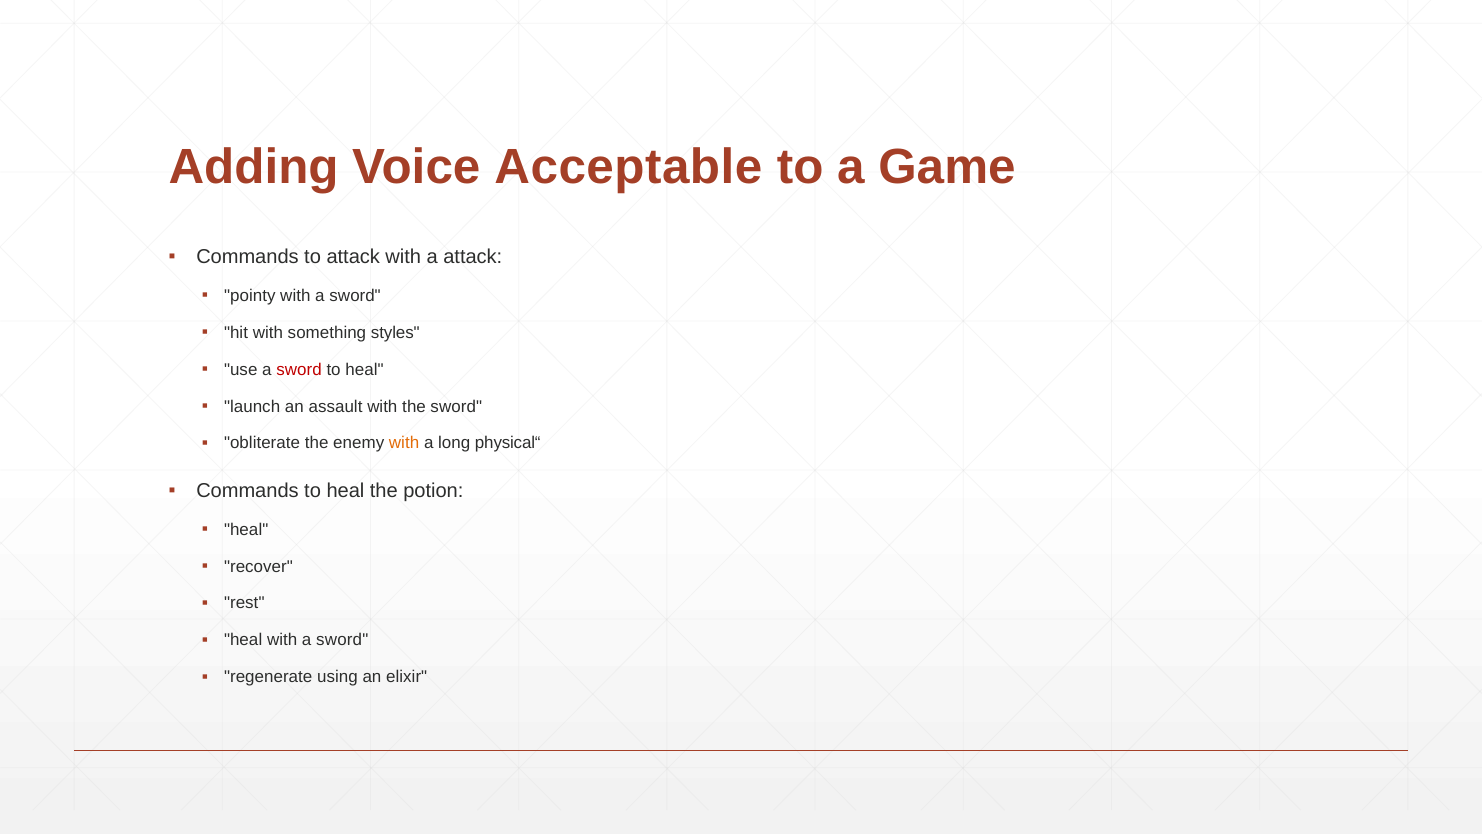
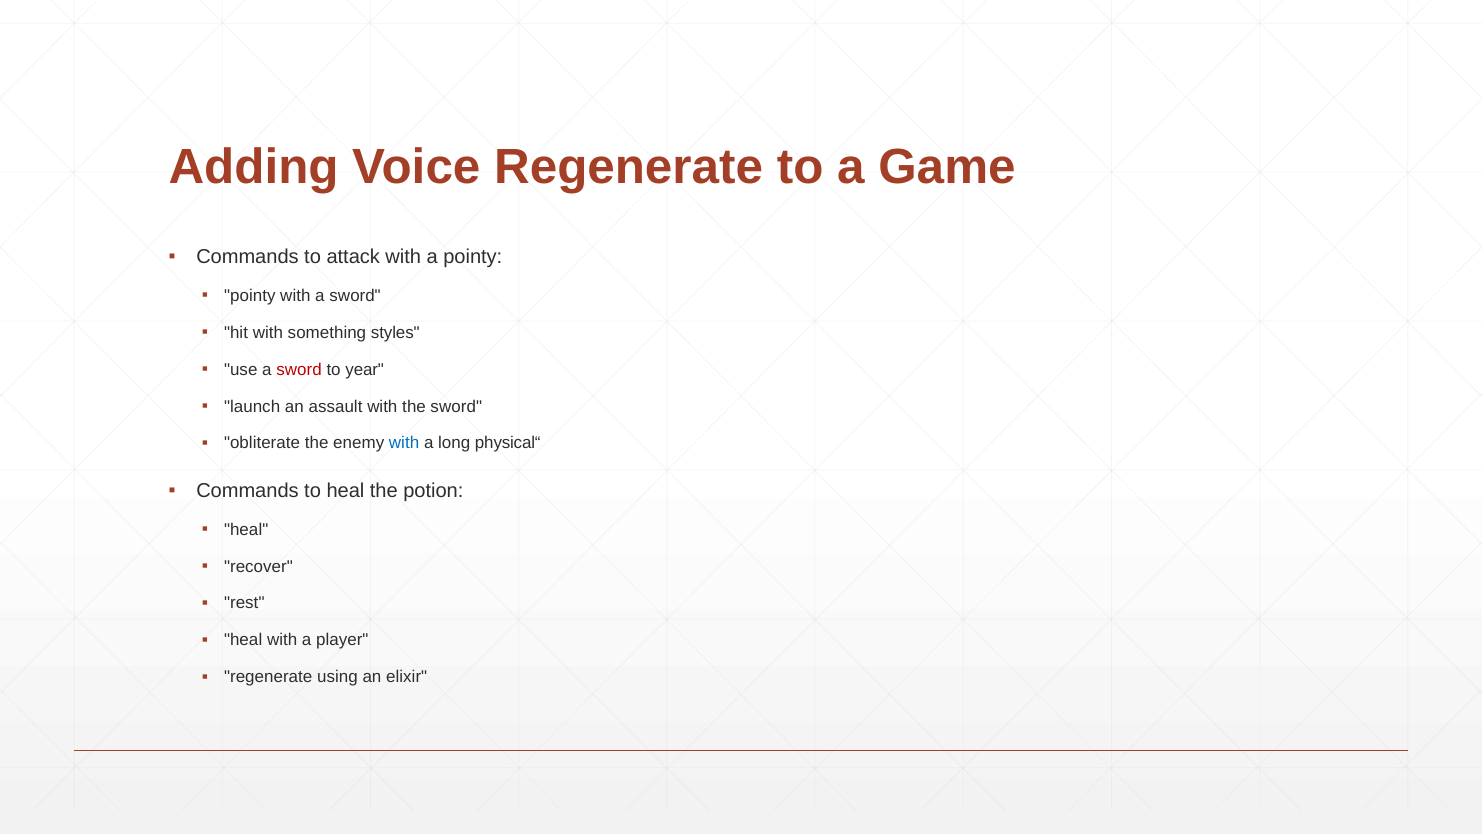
Voice Acceptable: Acceptable -> Regenerate
a attack: attack -> pointy
heal at (365, 369): heal -> year
with at (404, 443) colour: orange -> blue
heal with a sword: sword -> player
